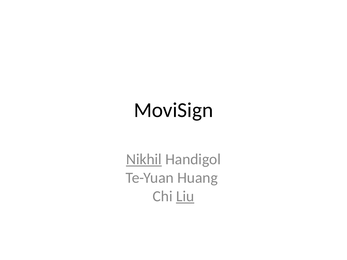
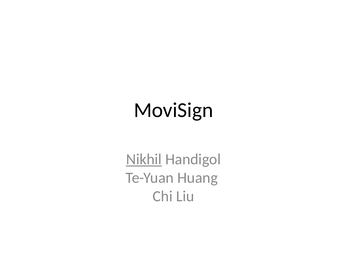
Liu underline: present -> none
